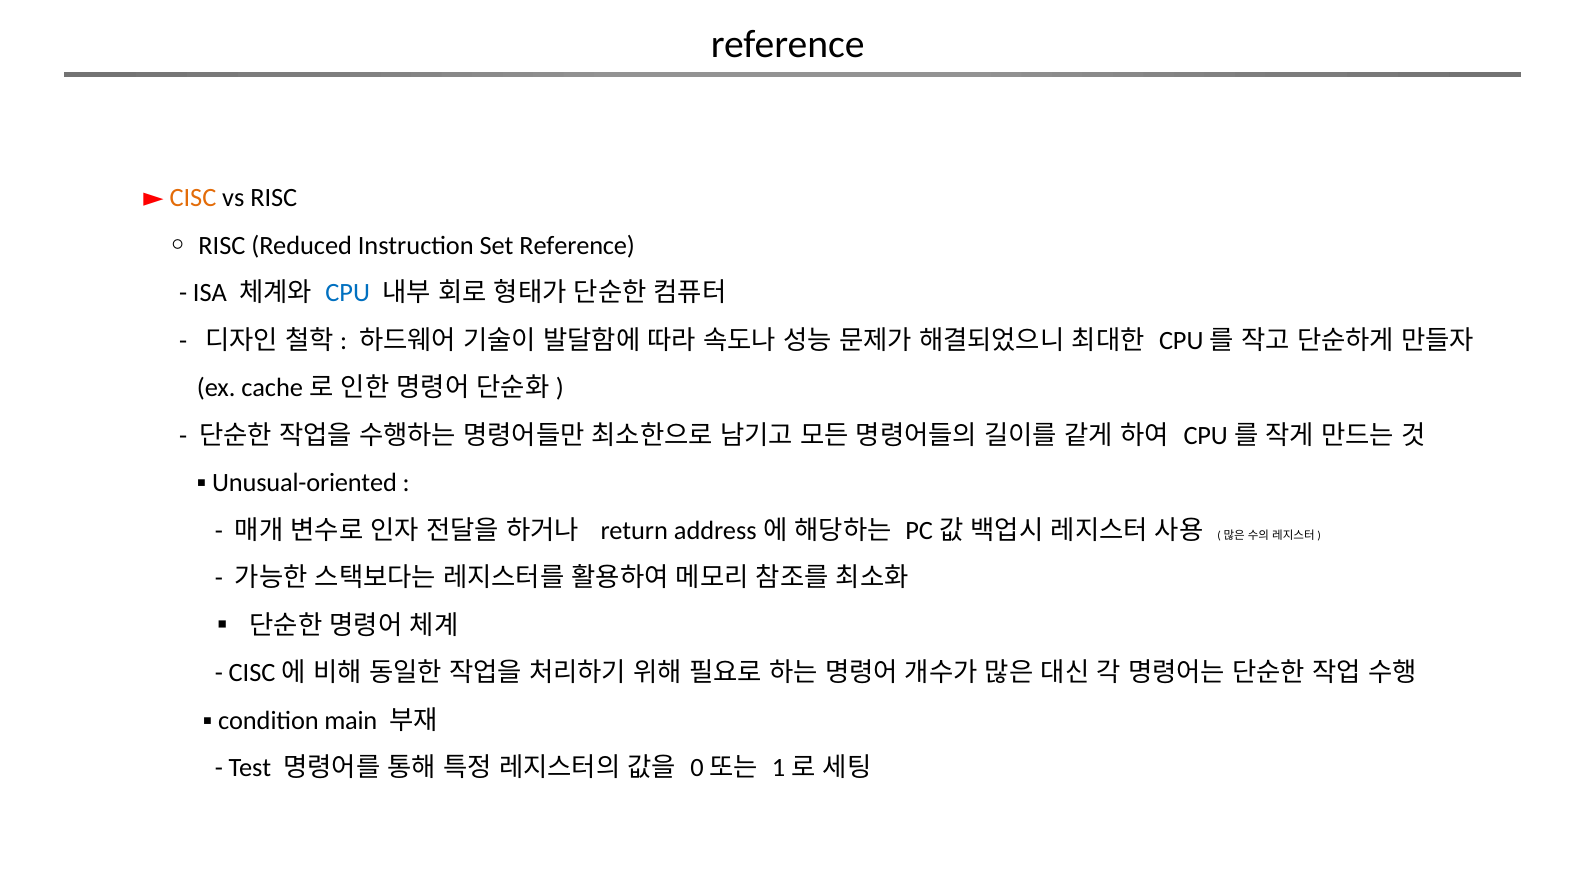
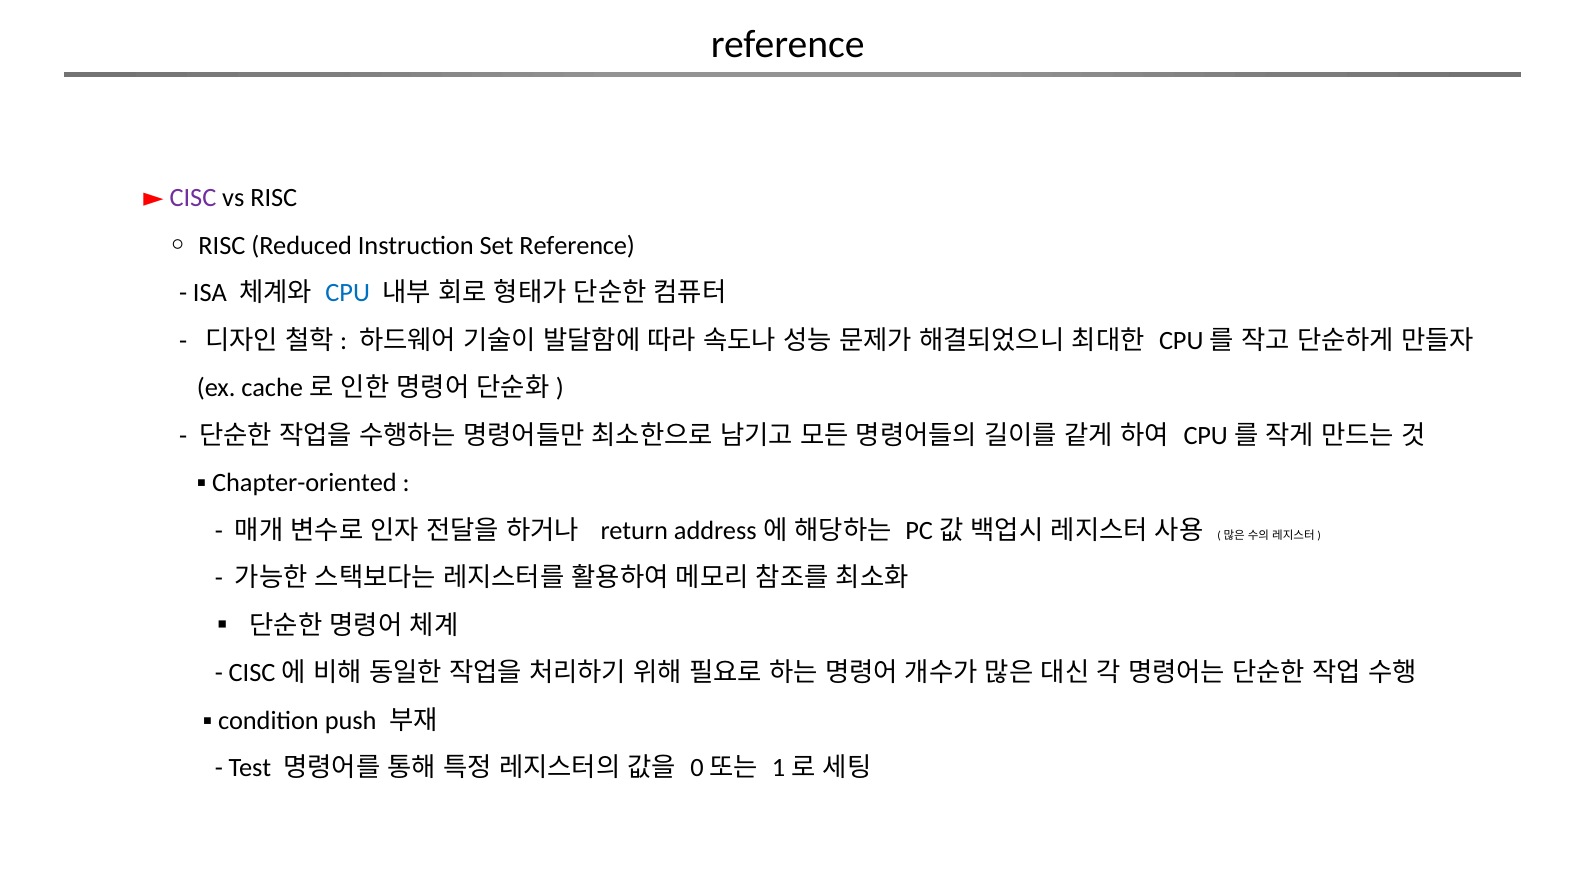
CISC colour: orange -> purple
Unusual-oriented: Unusual-oriented -> Chapter-oriented
main: main -> push
